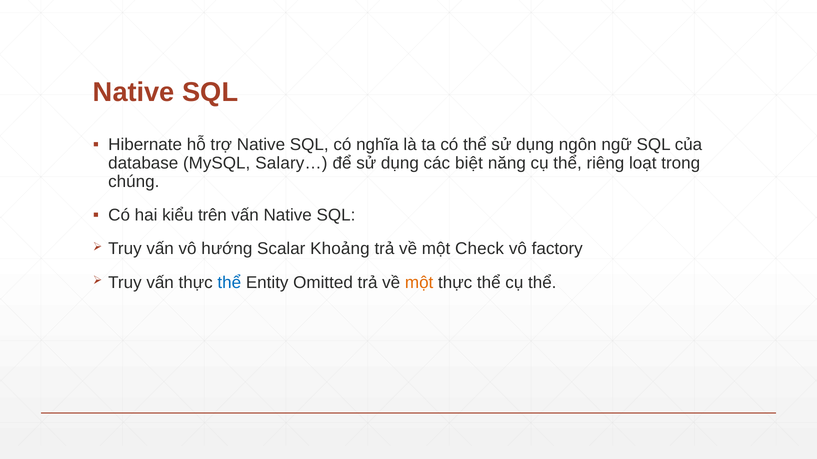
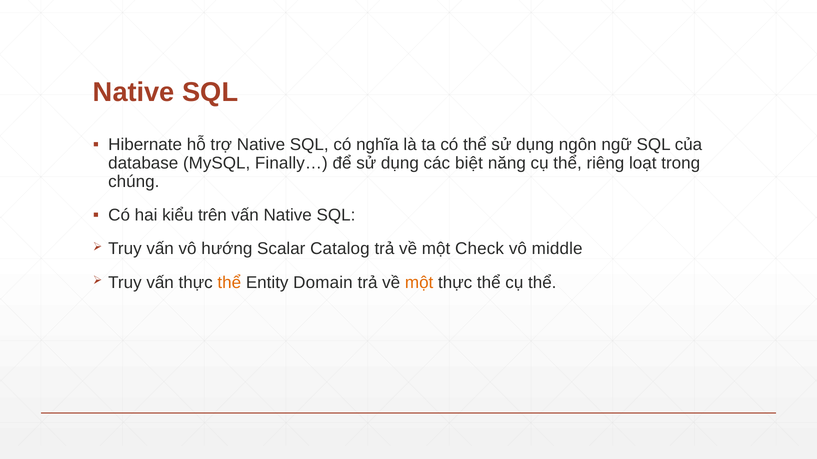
Salary…: Salary… -> Finally…
Khoảng: Khoảng -> Catalog
factory: factory -> middle
thể at (229, 283) colour: blue -> orange
Omitted: Omitted -> Domain
